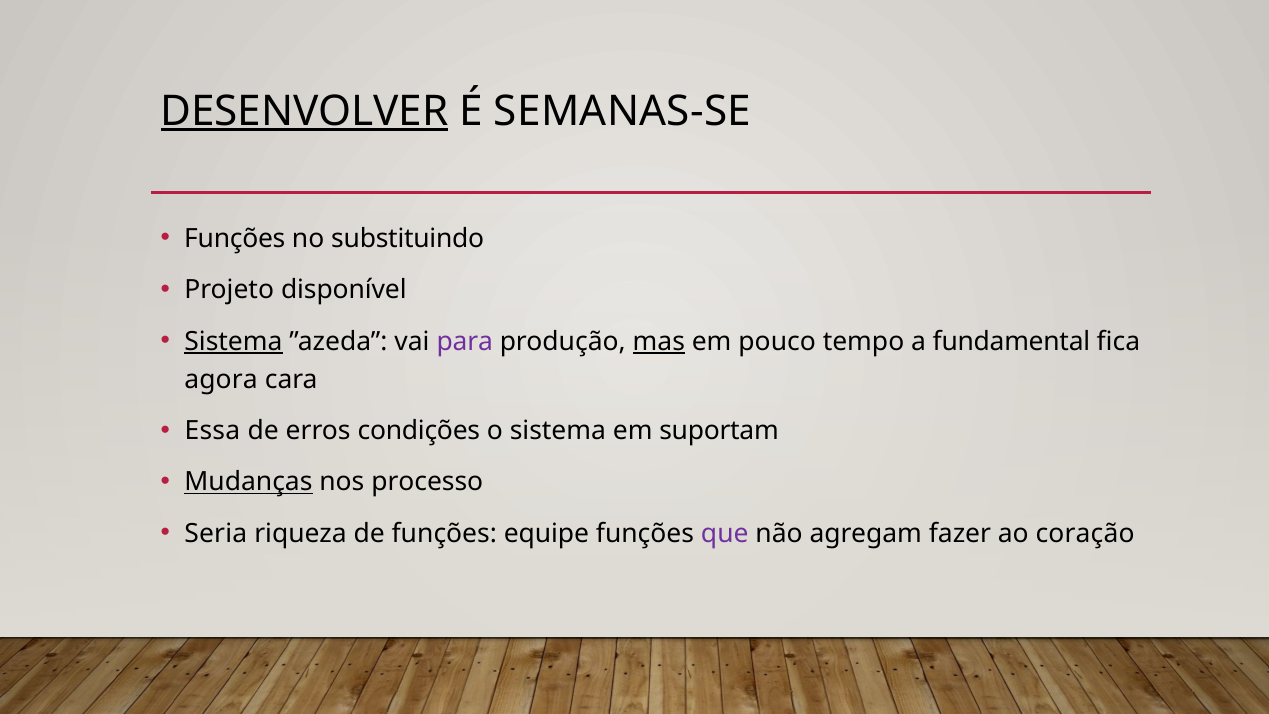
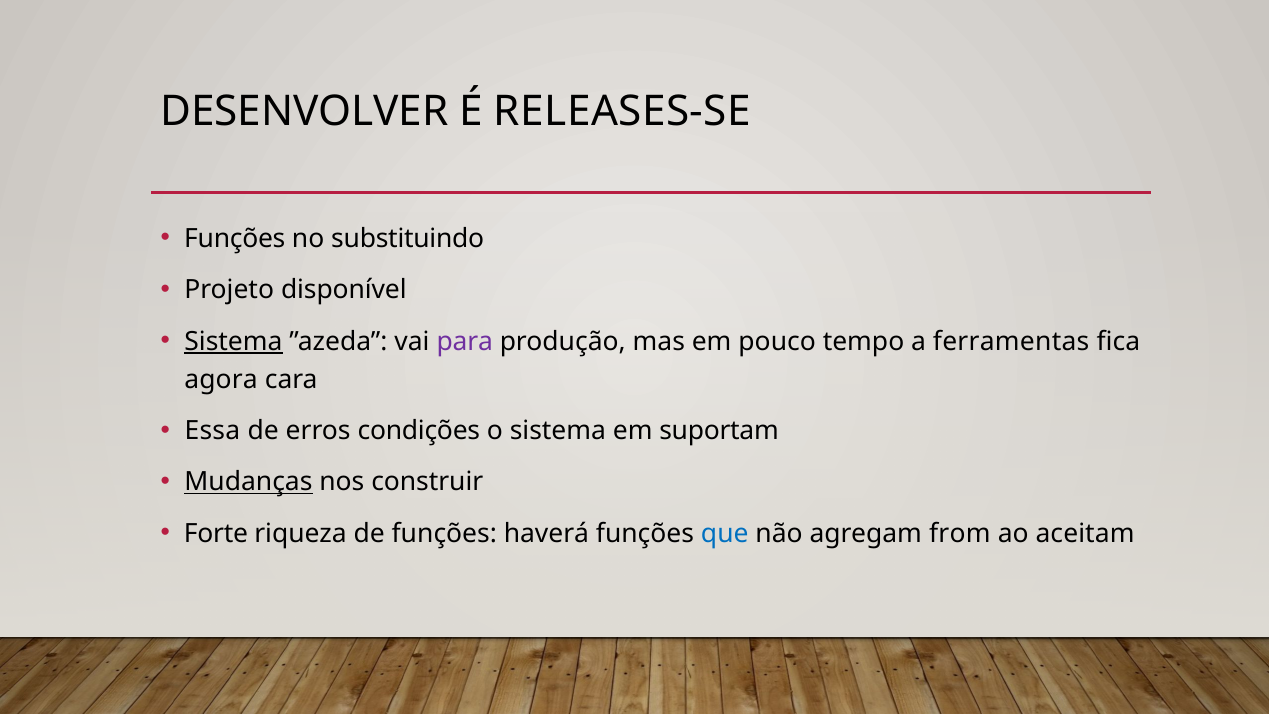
DESENVOLVER underline: present -> none
SEMANAS-SE: SEMANAS-SE -> RELEASES-SE
mas underline: present -> none
fundamental: fundamental -> ferramentas
processo: processo -> construir
Seria: Seria -> Forte
equipe: equipe -> haverá
que colour: purple -> blue
fazer: fazer -> from
coração: coração -> aceitam
